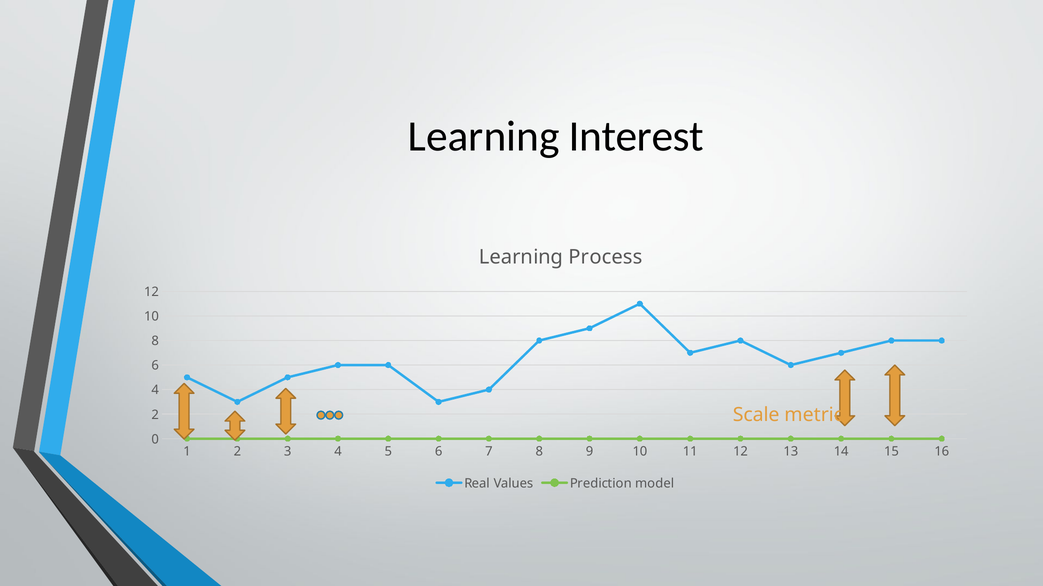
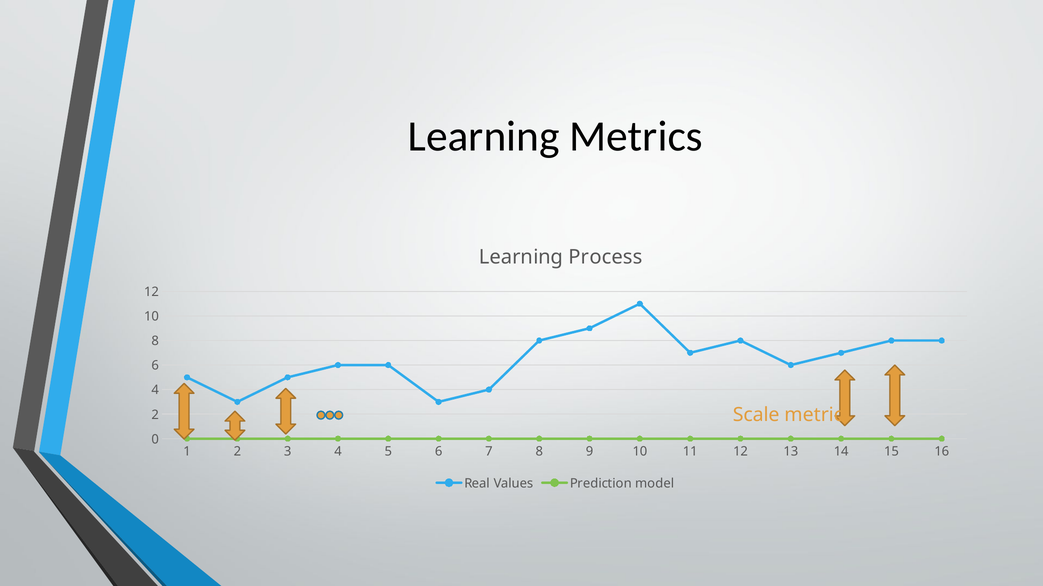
Interest: Interest -> Metrics
